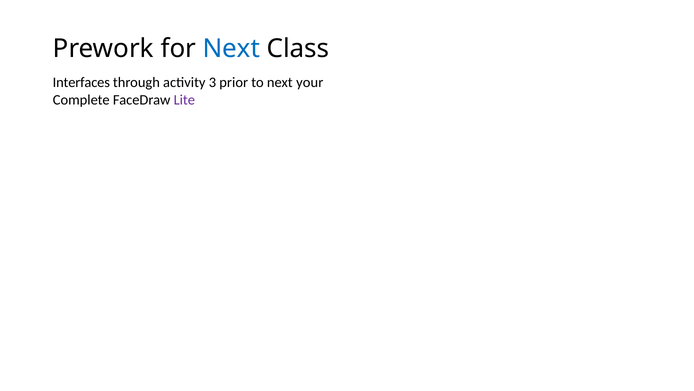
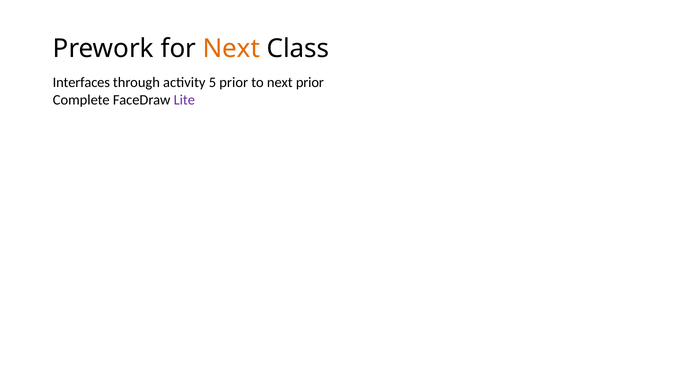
Next at (231, 48) colour: blue -> orange
3: 3 -> 5
next your: your -> prior
